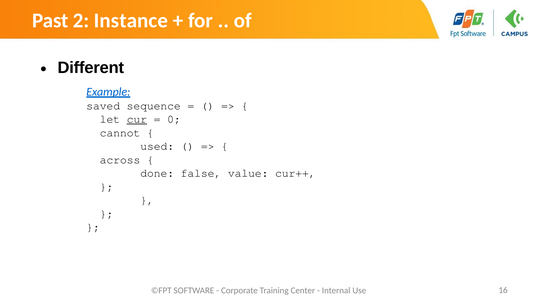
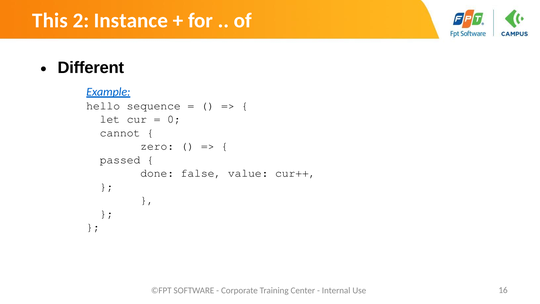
Past: Past -> This
saved: saved -> hello
cur underline: present -> none
used: used -> zero
across: across -> passed
